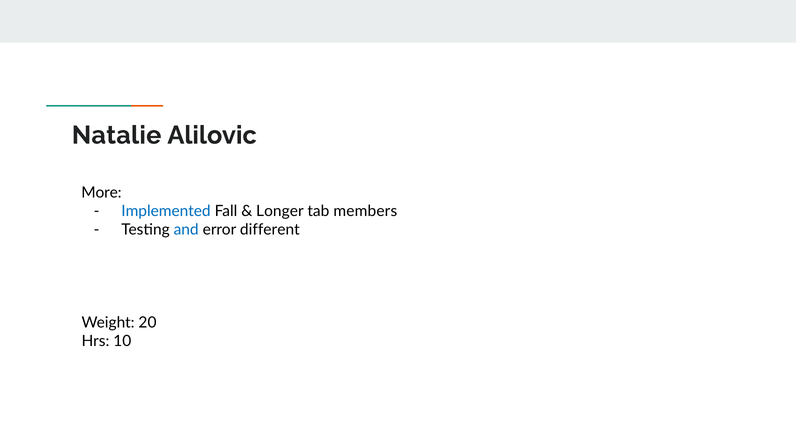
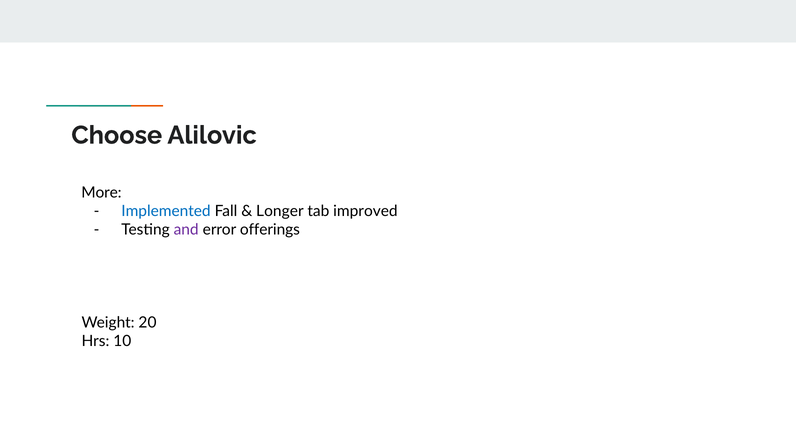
Natalie: Natalie -> Choose
members: members -> improved
and colour: blue -> purple
different: different -> offerings
